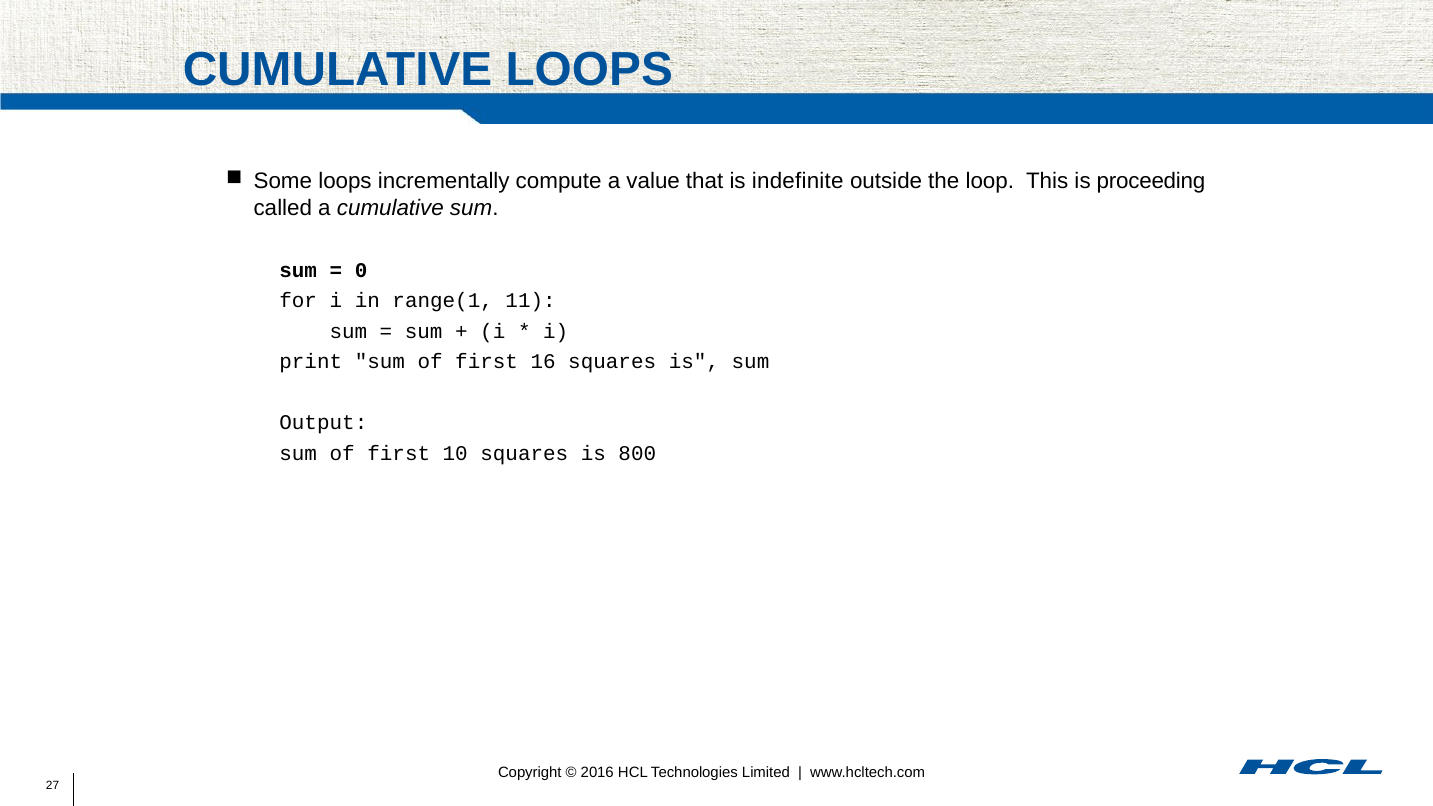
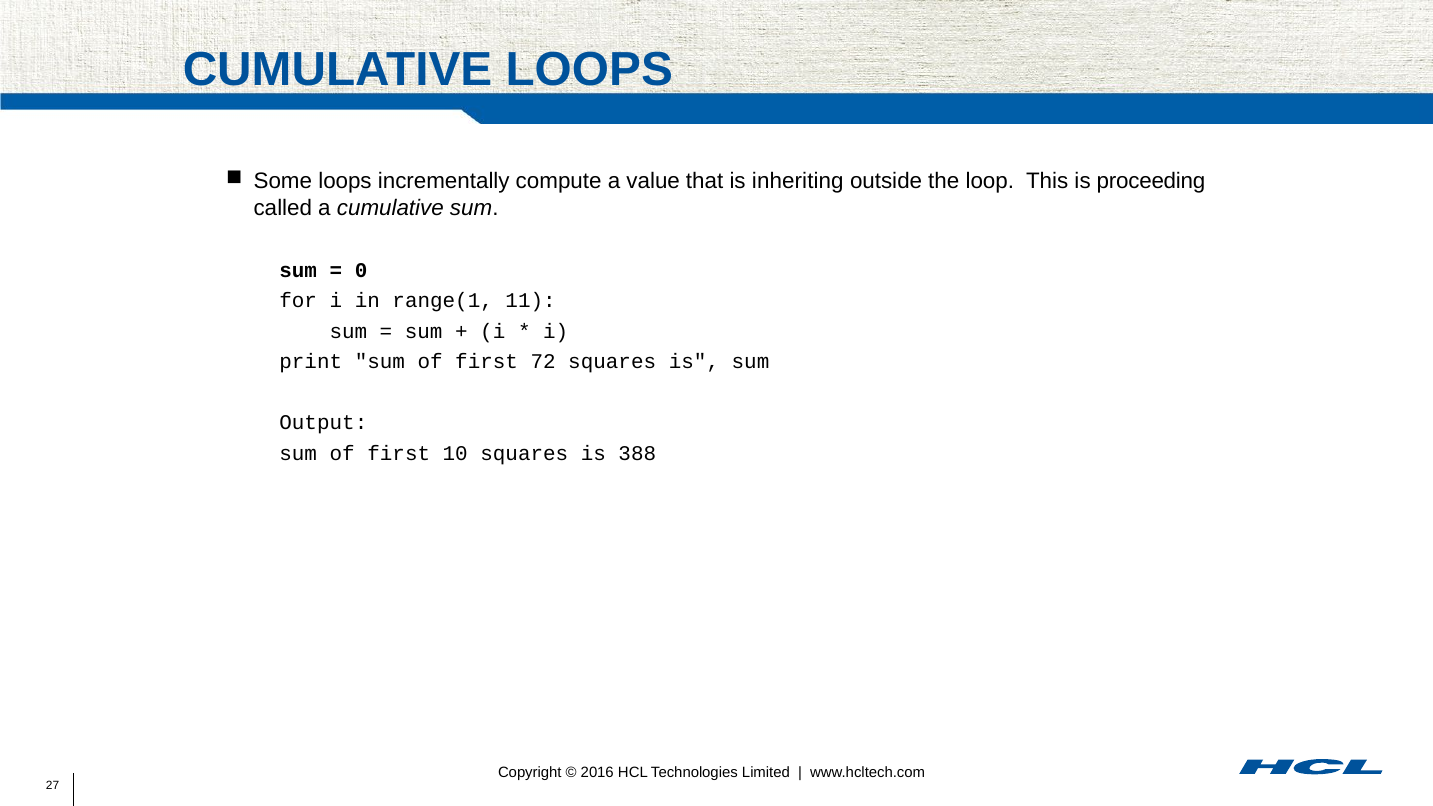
indefinite: indefinite -> inheriting
16: 16 -> 72
800: 800 -> 388
